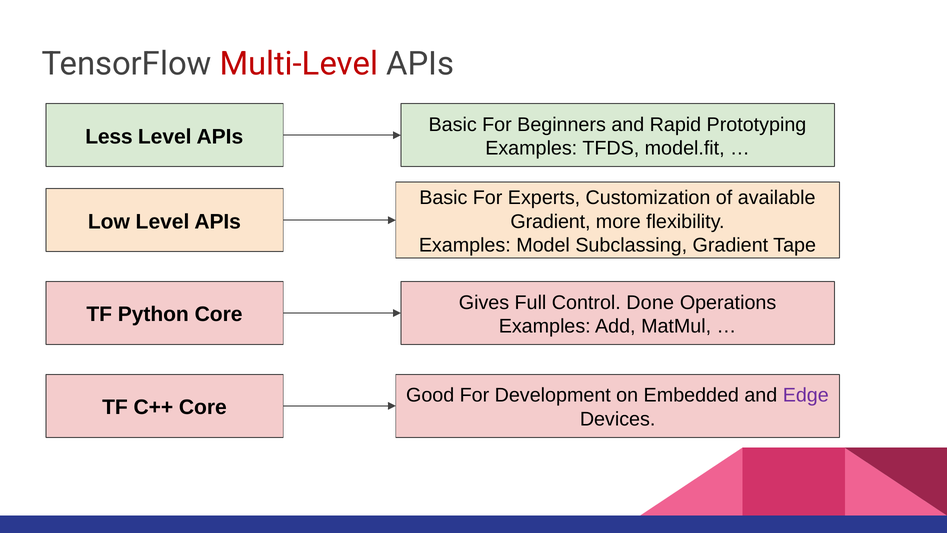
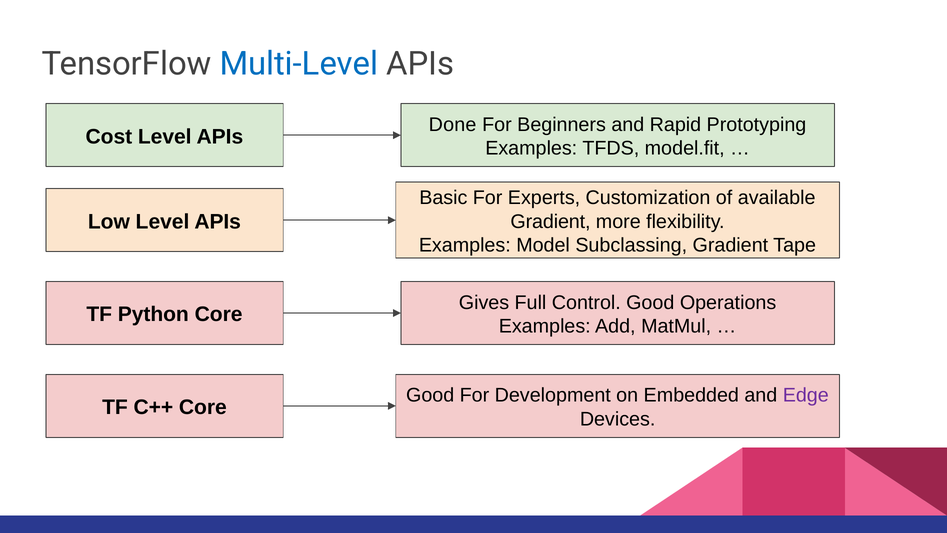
Multi-Level colour: red -> blue
Basic at (453, 125): Basic -> Done
Less: Less -> Cost
Control Done: Done -> Good
